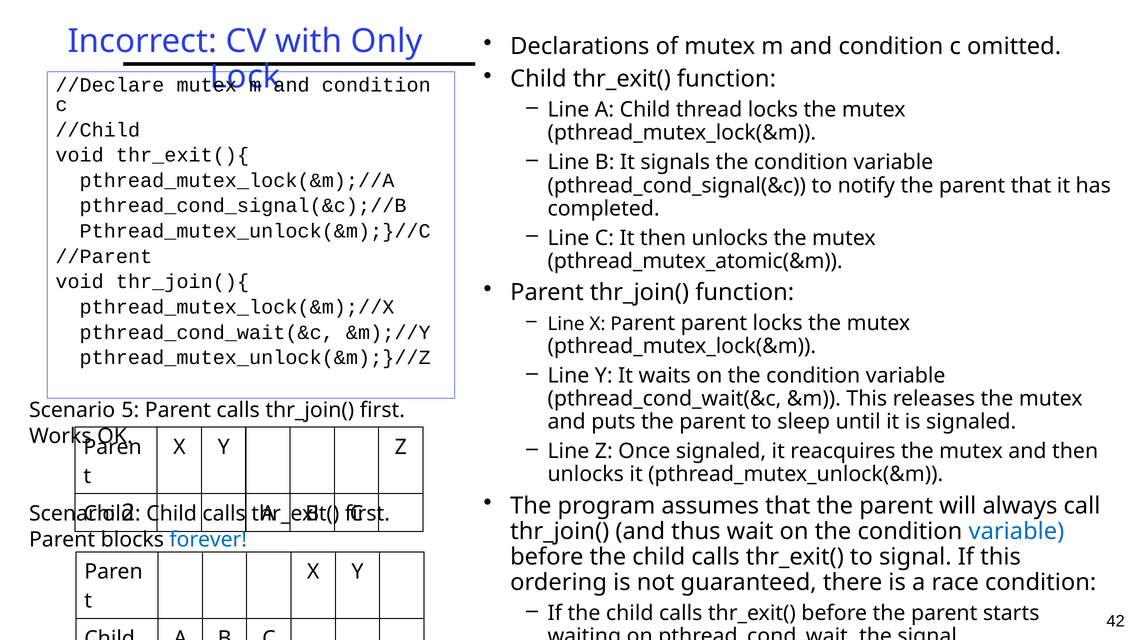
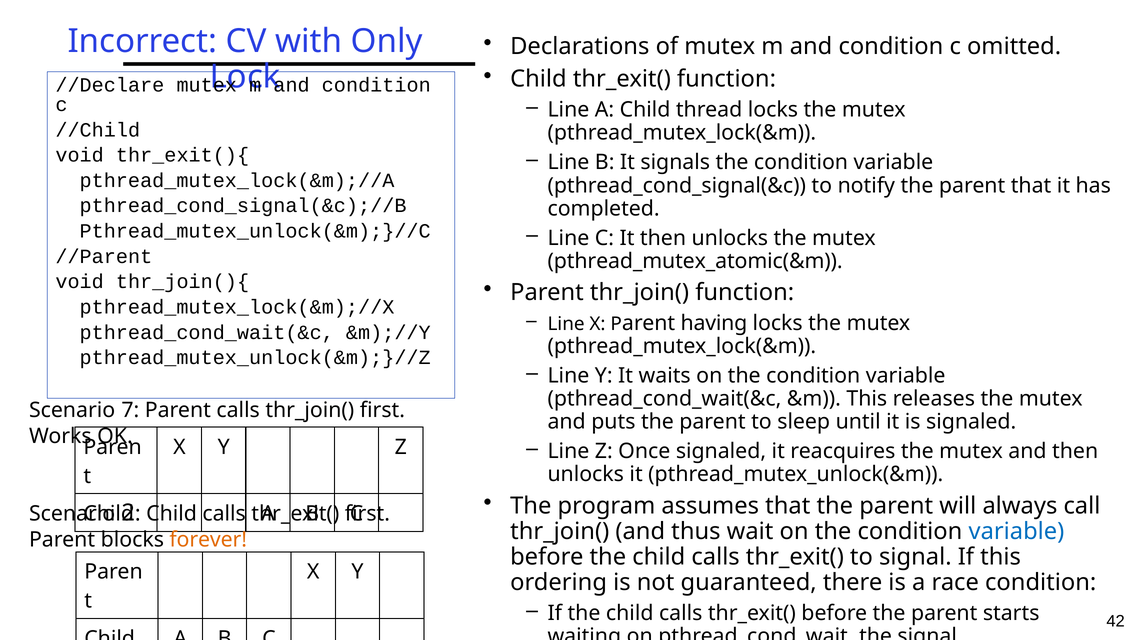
Parent parent: parent -> having
5: 5 -> 7
forever colour: blue -> orange
